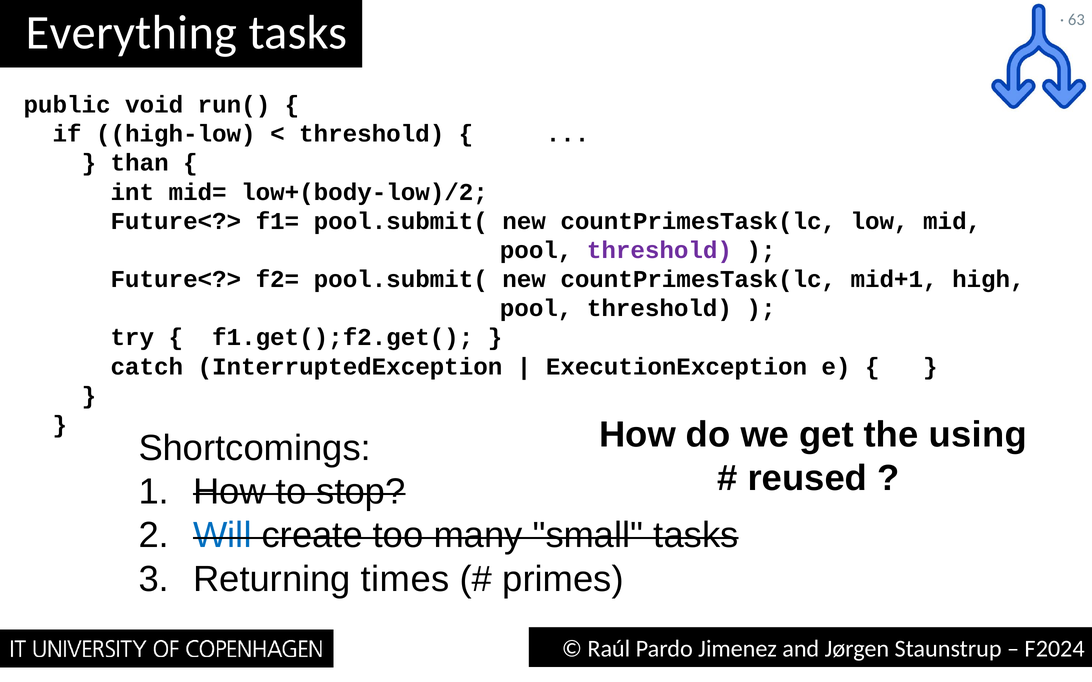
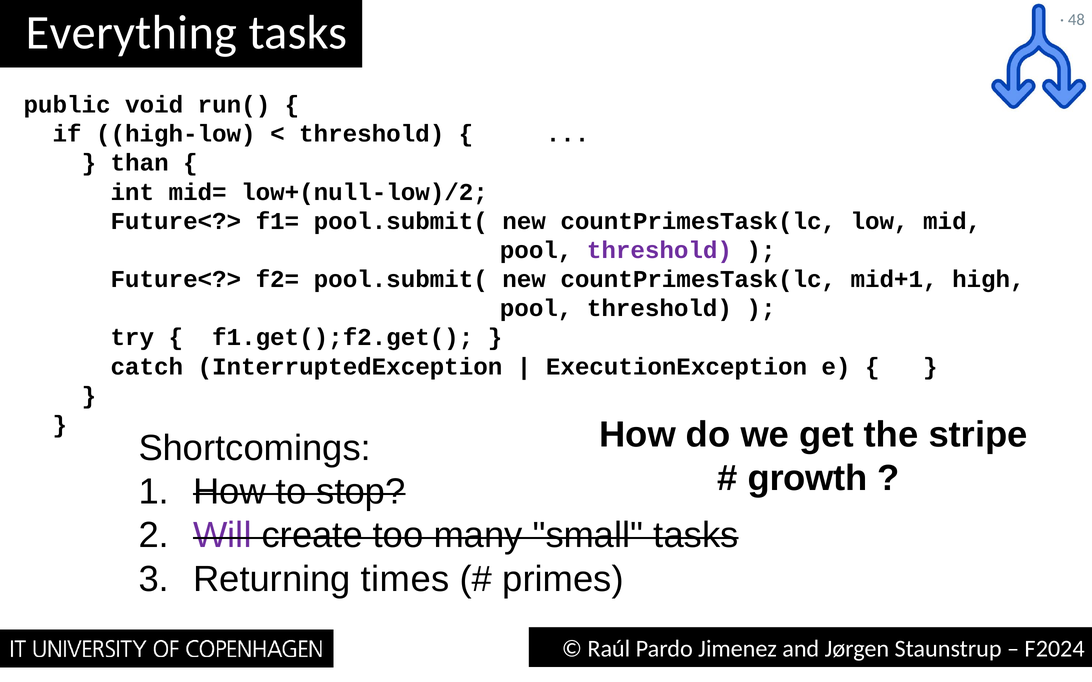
63: 63 -> 48
low+(body-low)/2: low+(body-low)/2 -> low+(null-low)/2
using: using -> stripe
reused: reused -> growth
Will colour: blue -> purple
